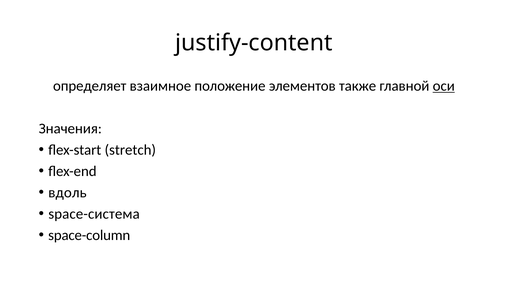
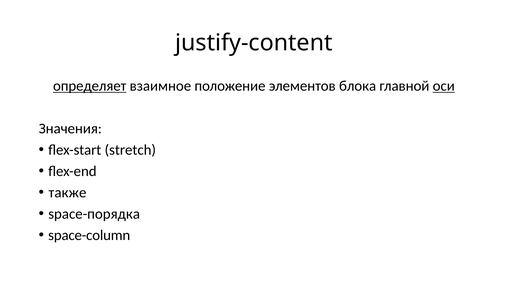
определяет underline: none -> present
также: также -> блока
вдоль: вдоль -> также
space-система: space-система -> space-порядка
